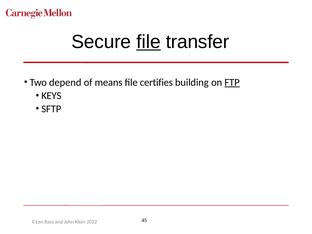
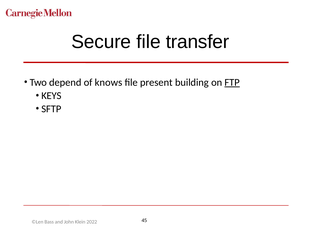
file at (148, 42) underline: present -> none
means: means -> knows
certifies: certifies -> present
